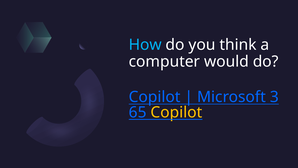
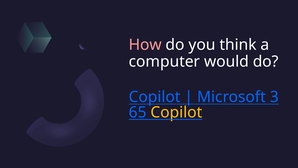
How colour: light blue -> pink
